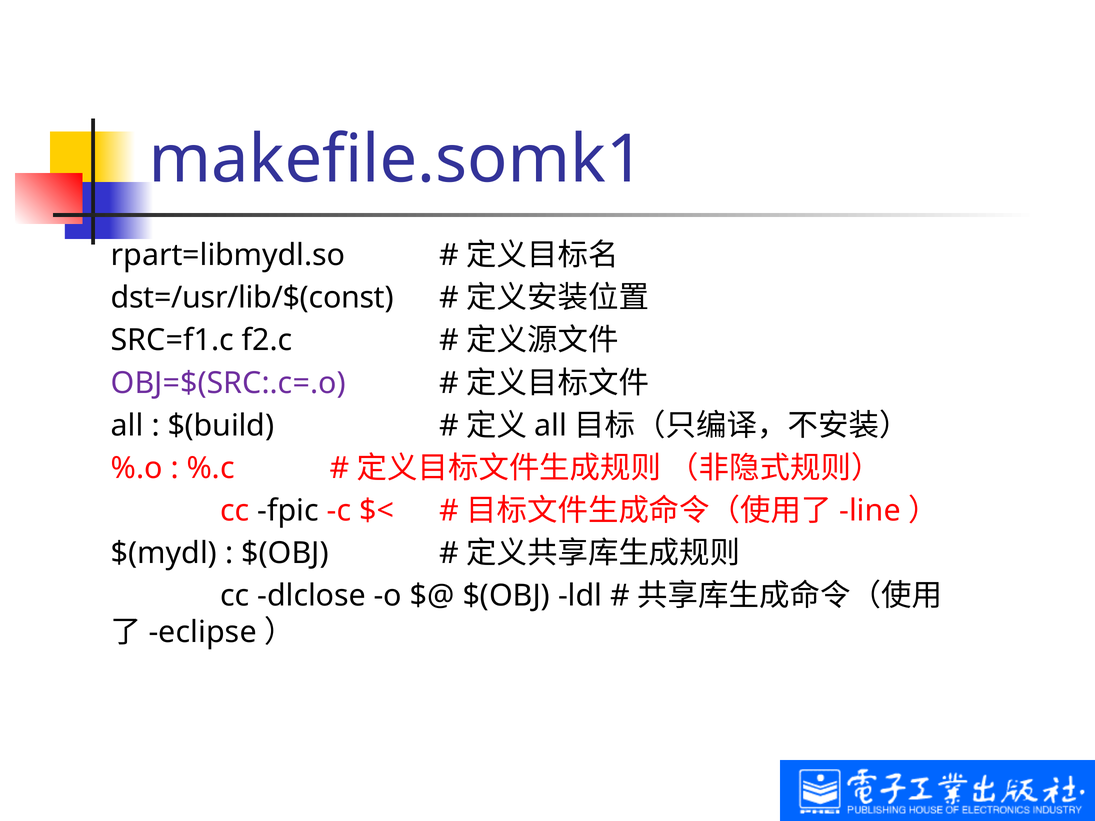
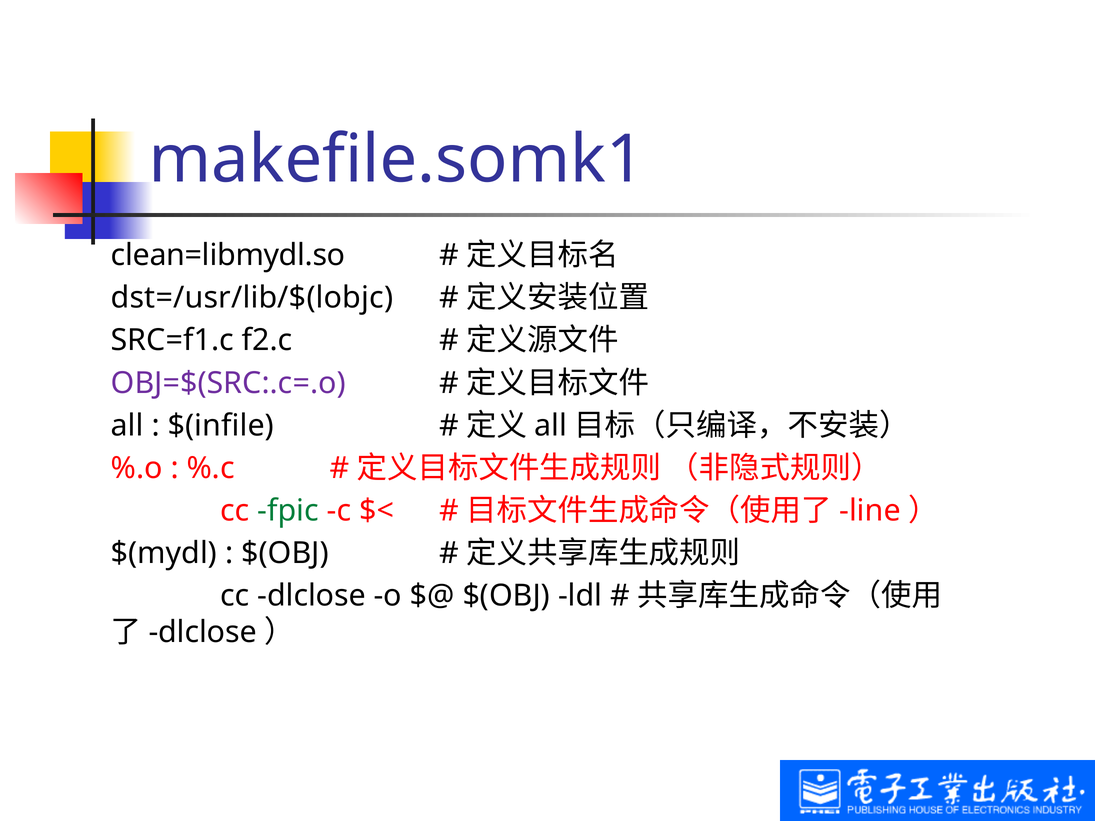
rpart=libmydl.so: rpart=libmydl.so -> clean=libmydl.so
dst=/usr/lib/$(const: dst=/usr/lib/$(const -> dst=/usr/lib/$(lobjc
$(build: $(build -> $(infile
fpic colour: black -> green
eclipse at (203, 633): eclipse -> dlclose
